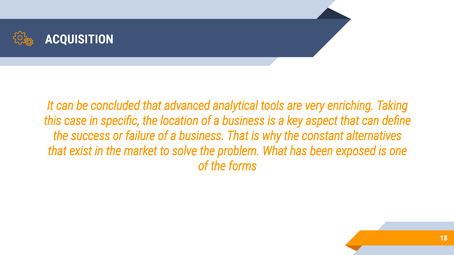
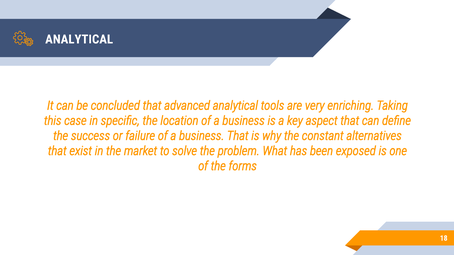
ACQUISITION at (79, 39): ACQUISITION -> ANALYTICAL
